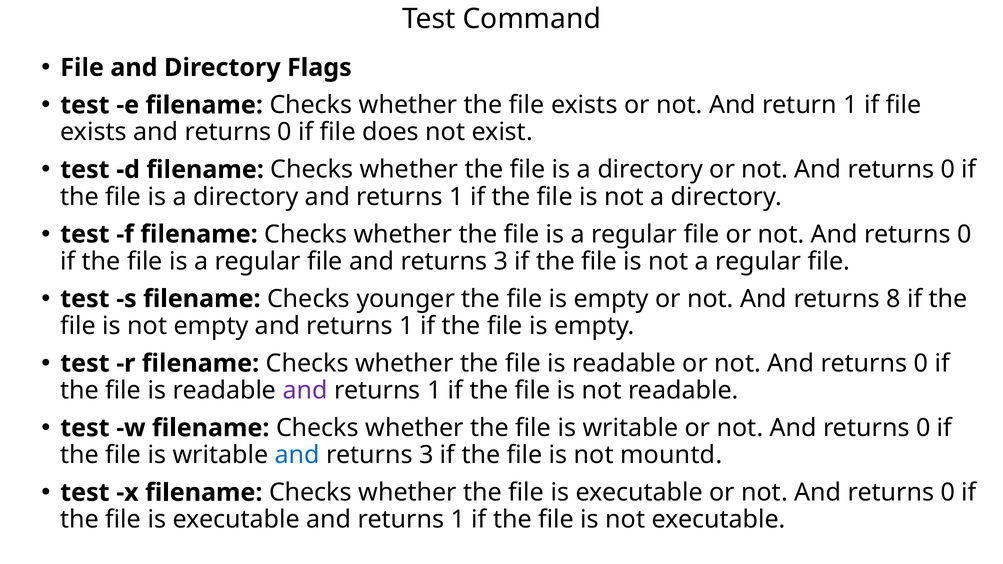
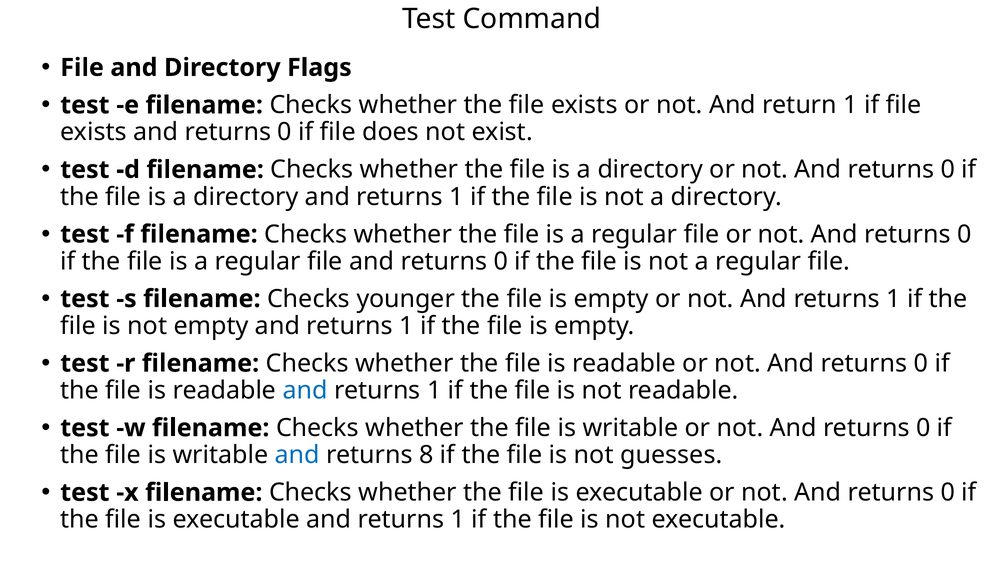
file and returns 3: 3 -> 0
not And returns 8: 8 -> 1
and at (305, 391) colour: purple -> blue
3 at (426, 455): 3 -> 8
mountd: mountd -> guesses
